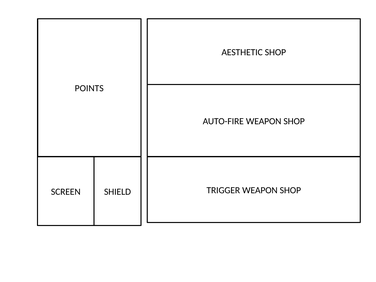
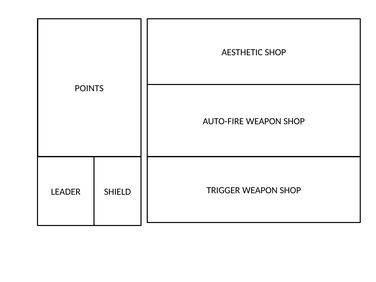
SCREEN: SCREEN -> LEADER
